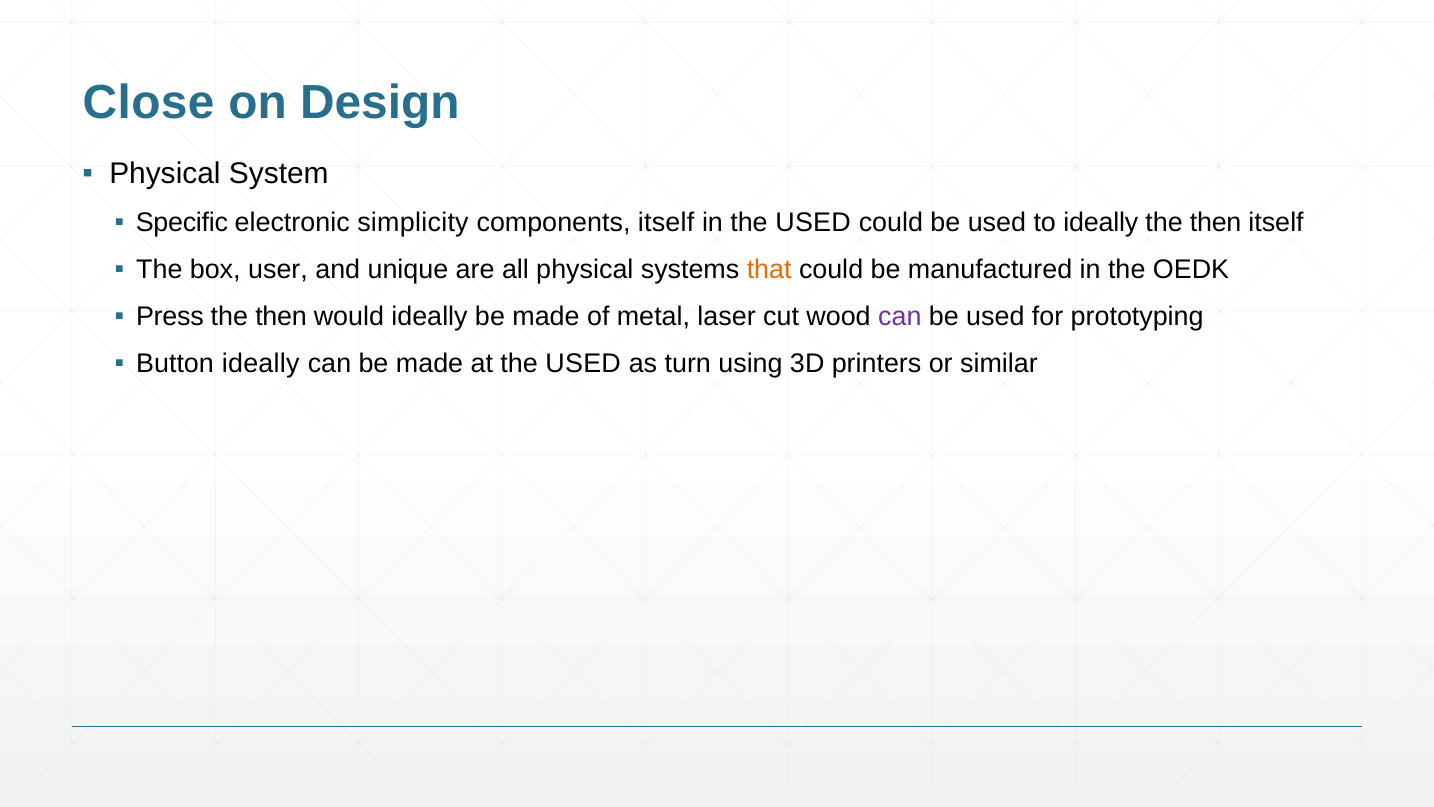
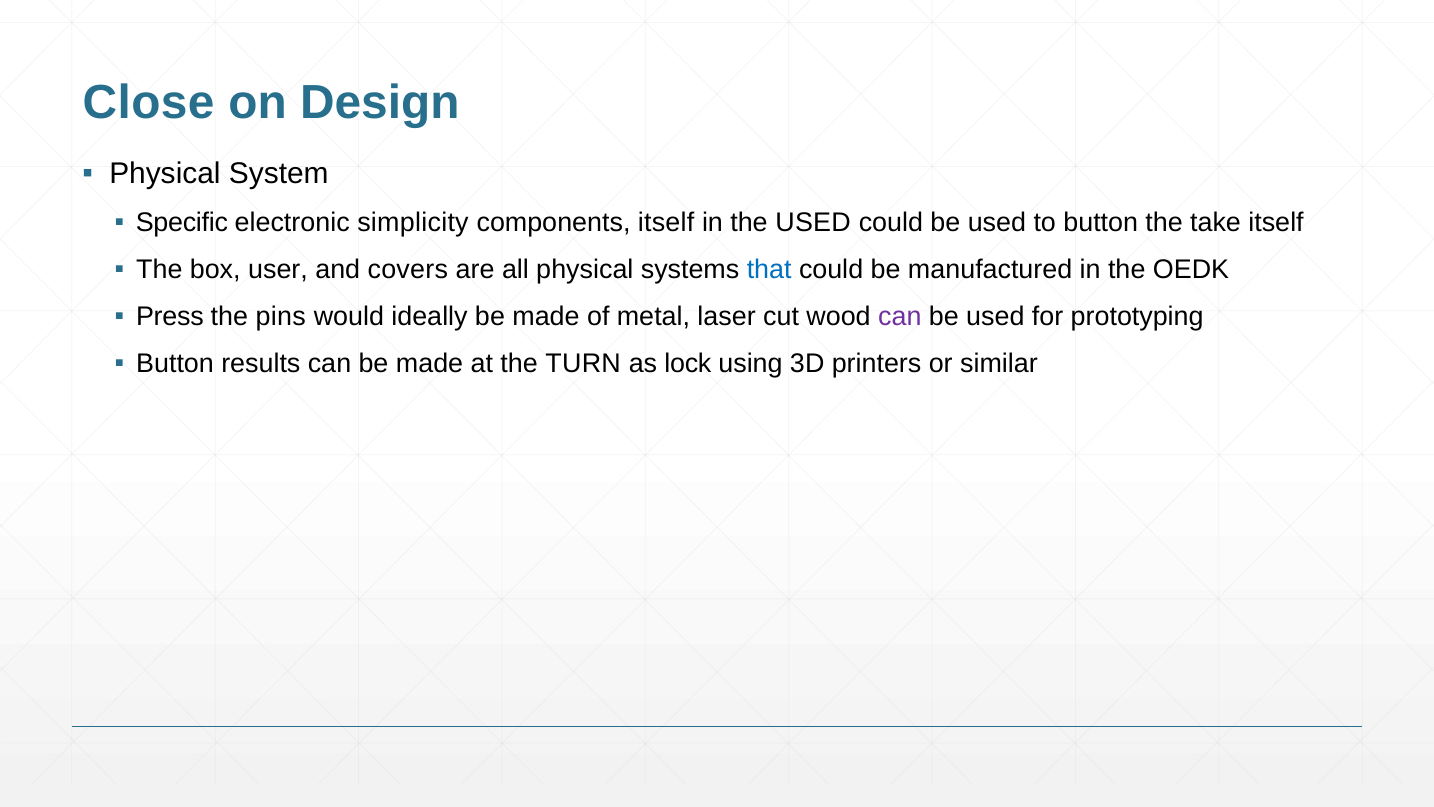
to ideally: ideally -> button
then at (1216, 222): then -> take
unique: unique -> covers
that colour: orange -> blue
then at (281, 316): then -> pins
Button ideally: ideally -> results
at the USED: USED -> TURN
turn: turn -> lock
